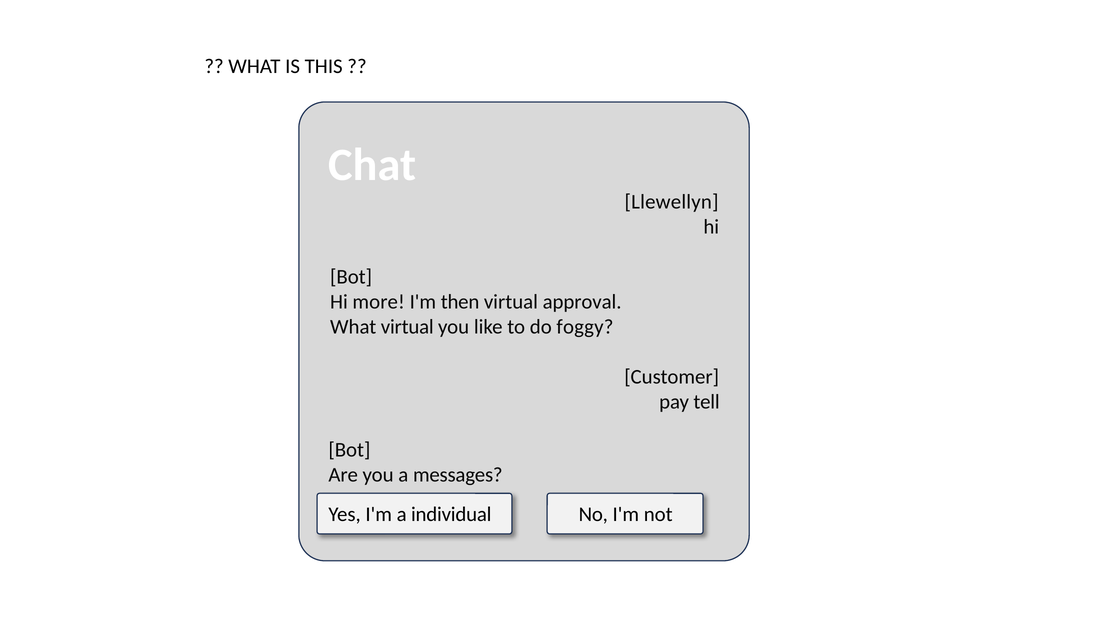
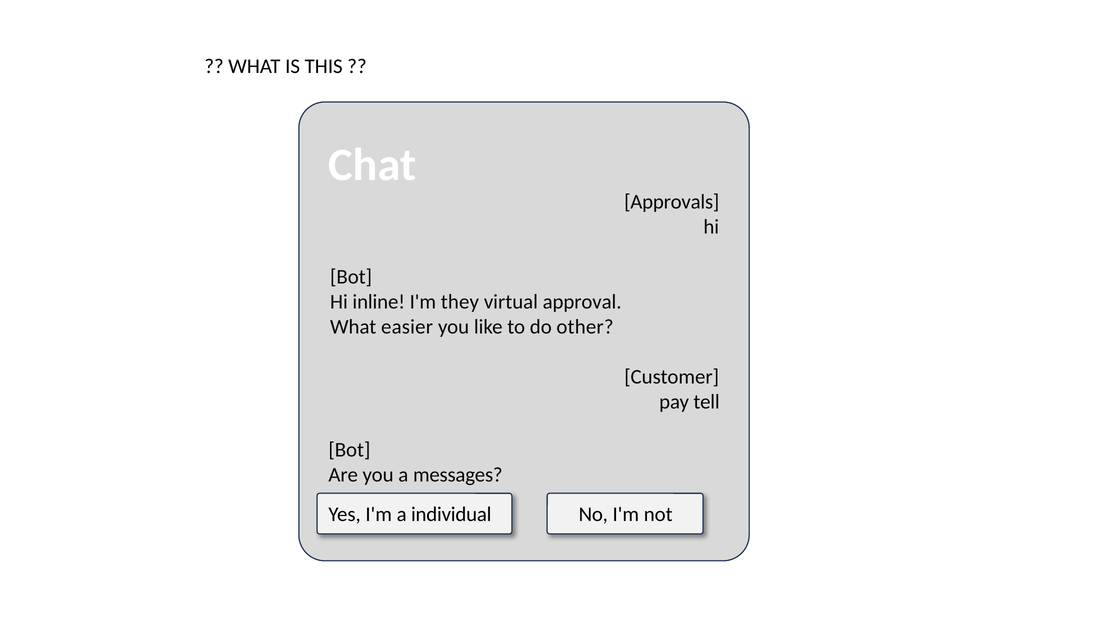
Llewellyn: Llewellyn -> Approvals
more: more -> inline
then: then -> they
What virtual: virtual -> easier
foggy: foggy -> other
